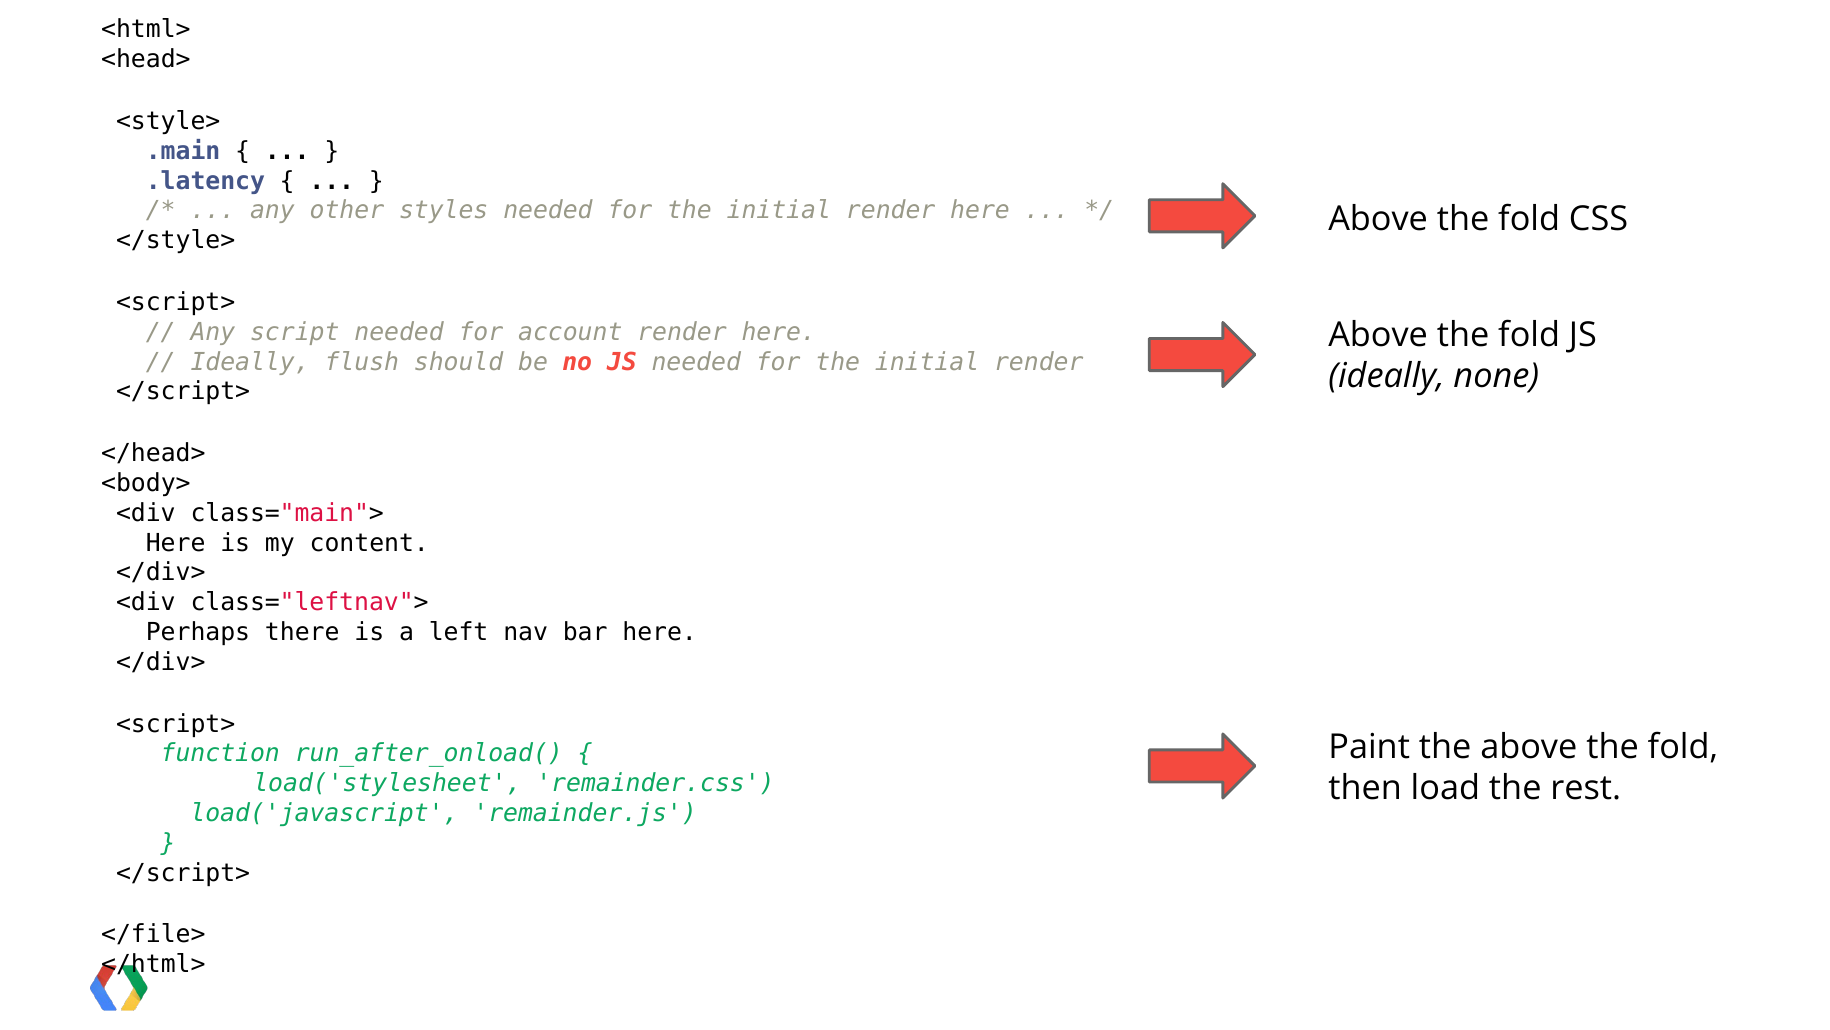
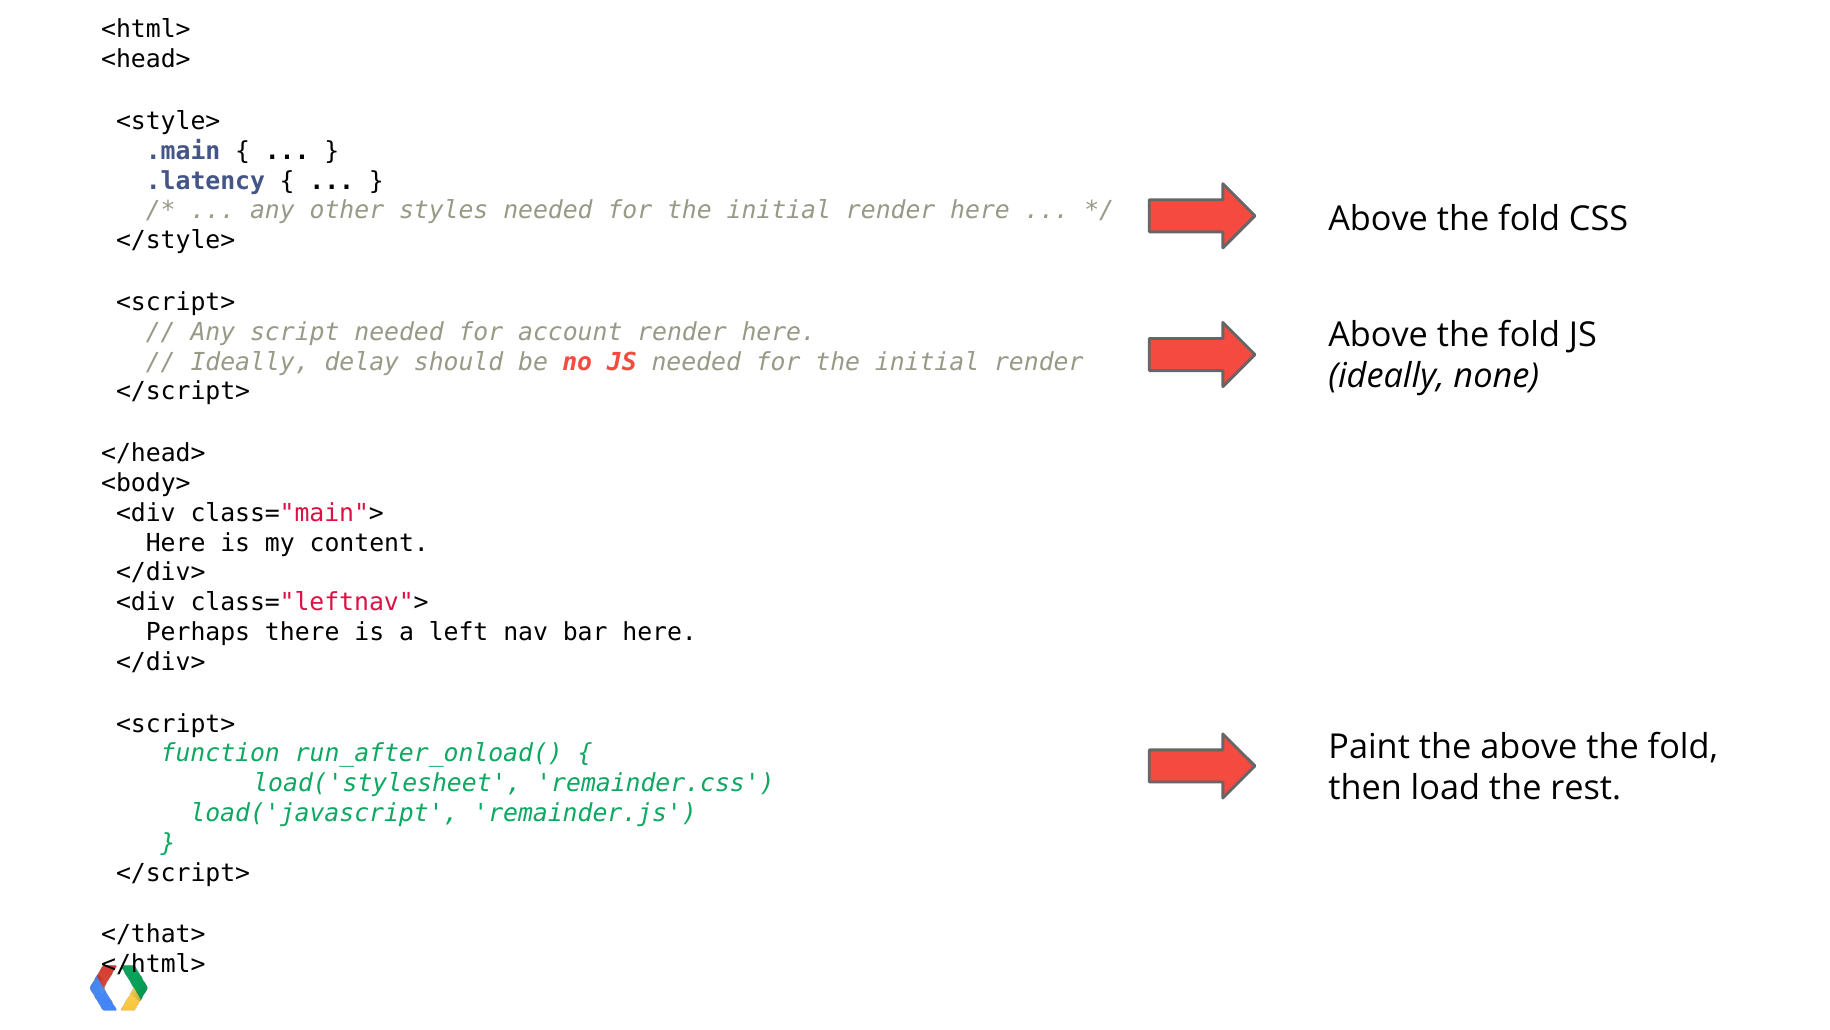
flush: flush -> delay
</file>: </file> -> </that>
